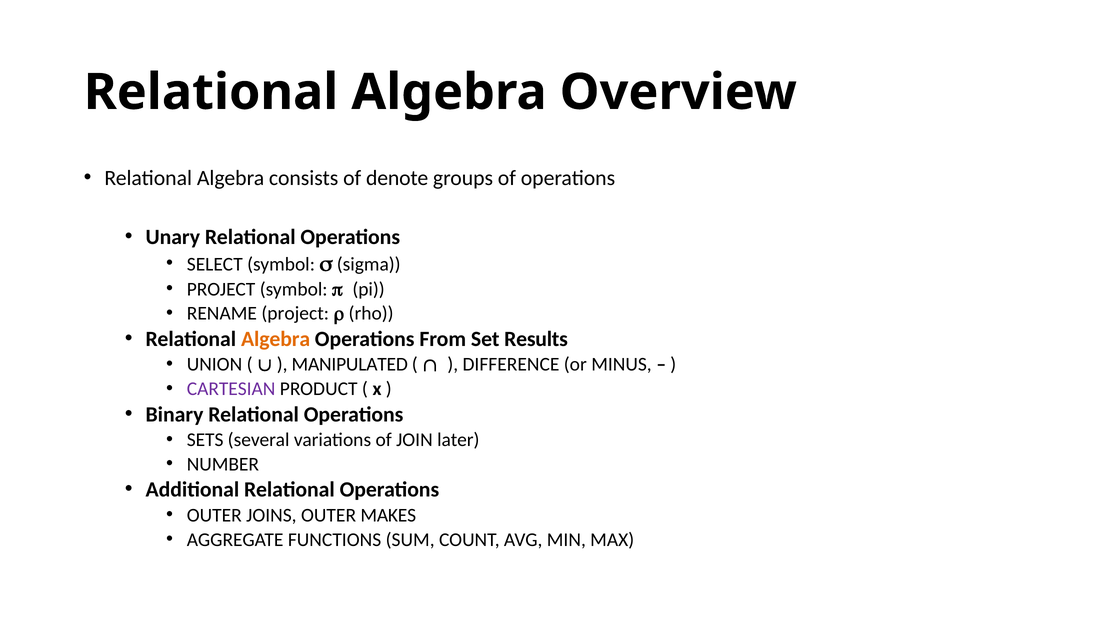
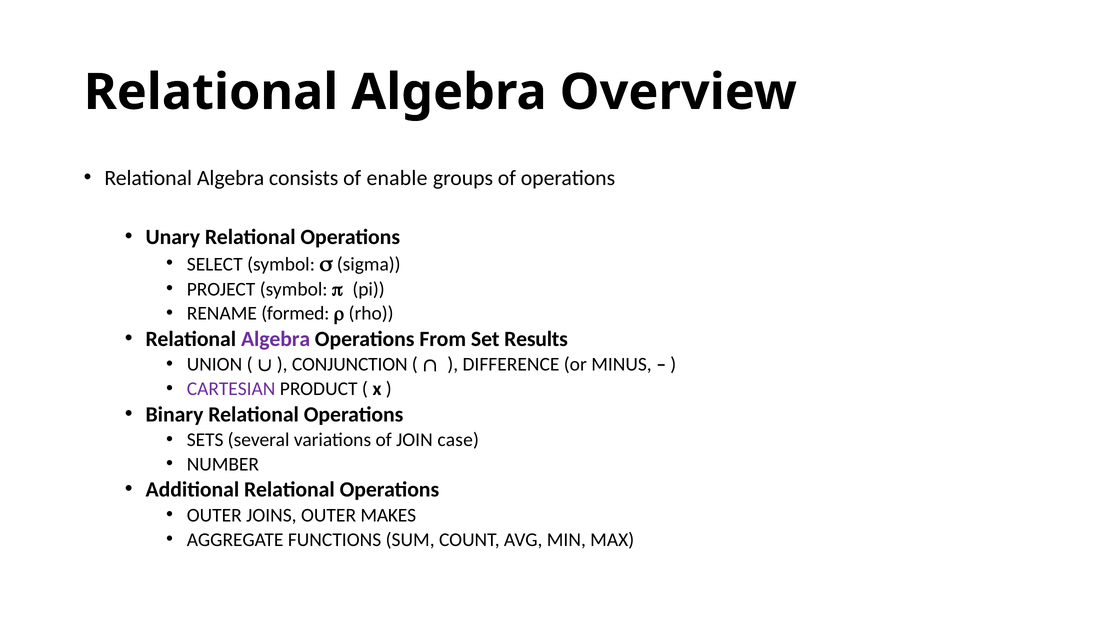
denote: denote -> enable
RENAME project: project -> formed
Algebra at (276, 339) colour: orange -> purple
MANIPULATED: MANIPULATED -> CONJUNCTION
later: later -> case
